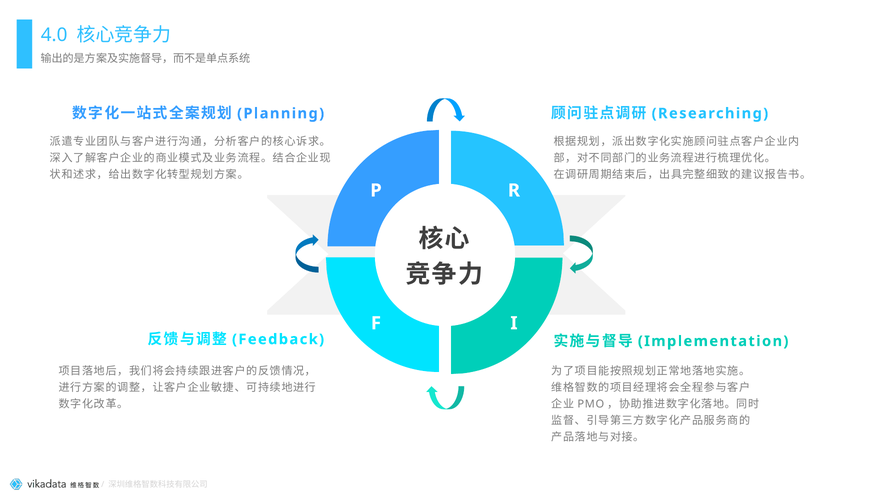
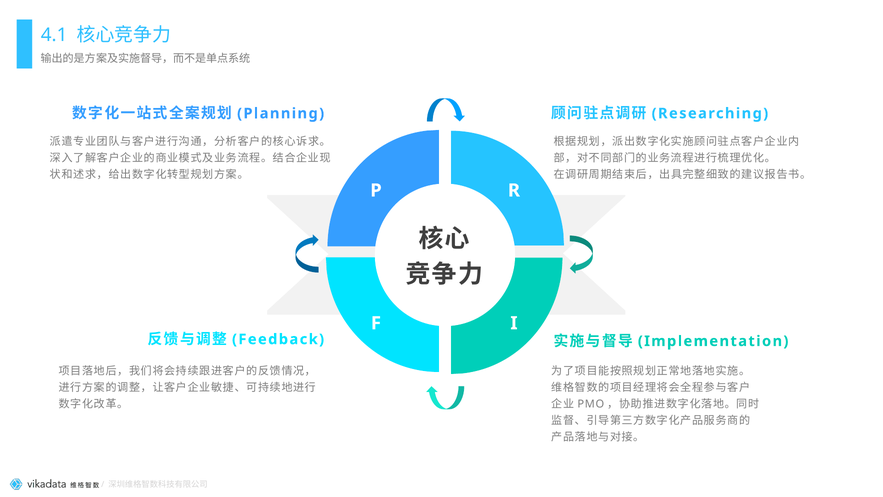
4.0: 4.0 -> 4.1
